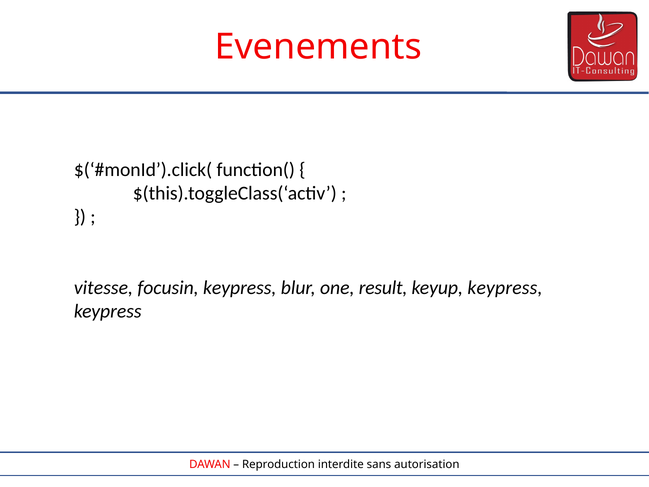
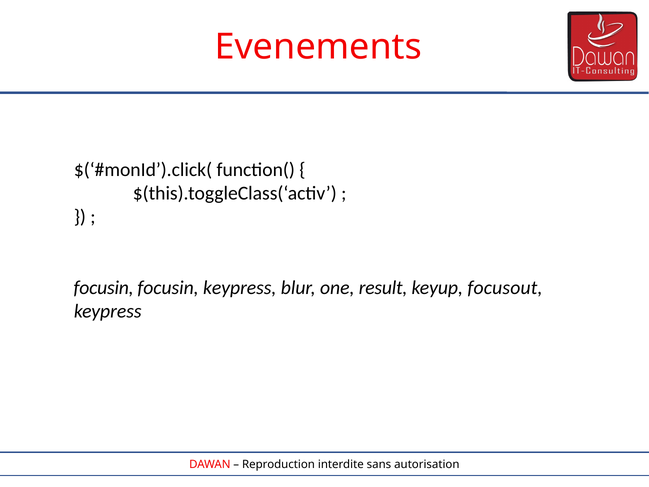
vitesse at (103, 287): vitesse -> focusin
keyup keypress: keypress -> focusout
